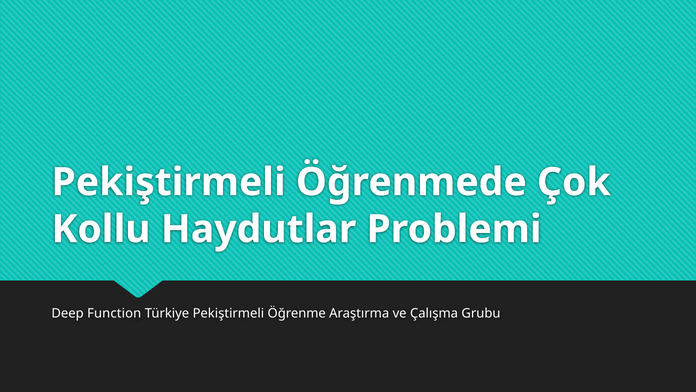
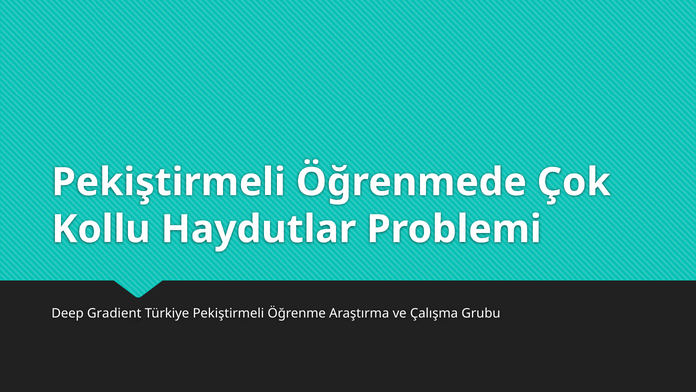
Function: Function -> Gradient
